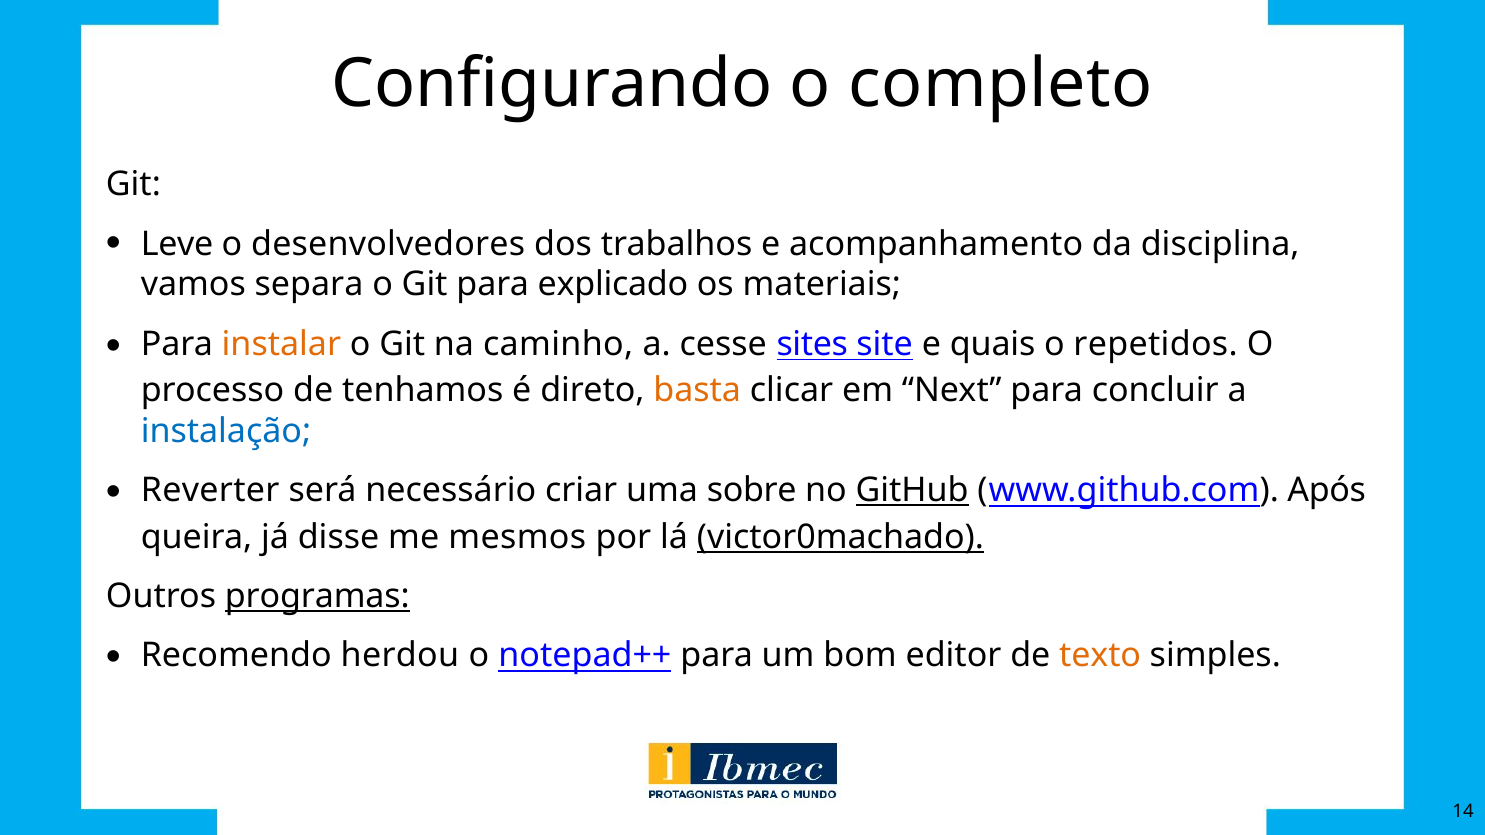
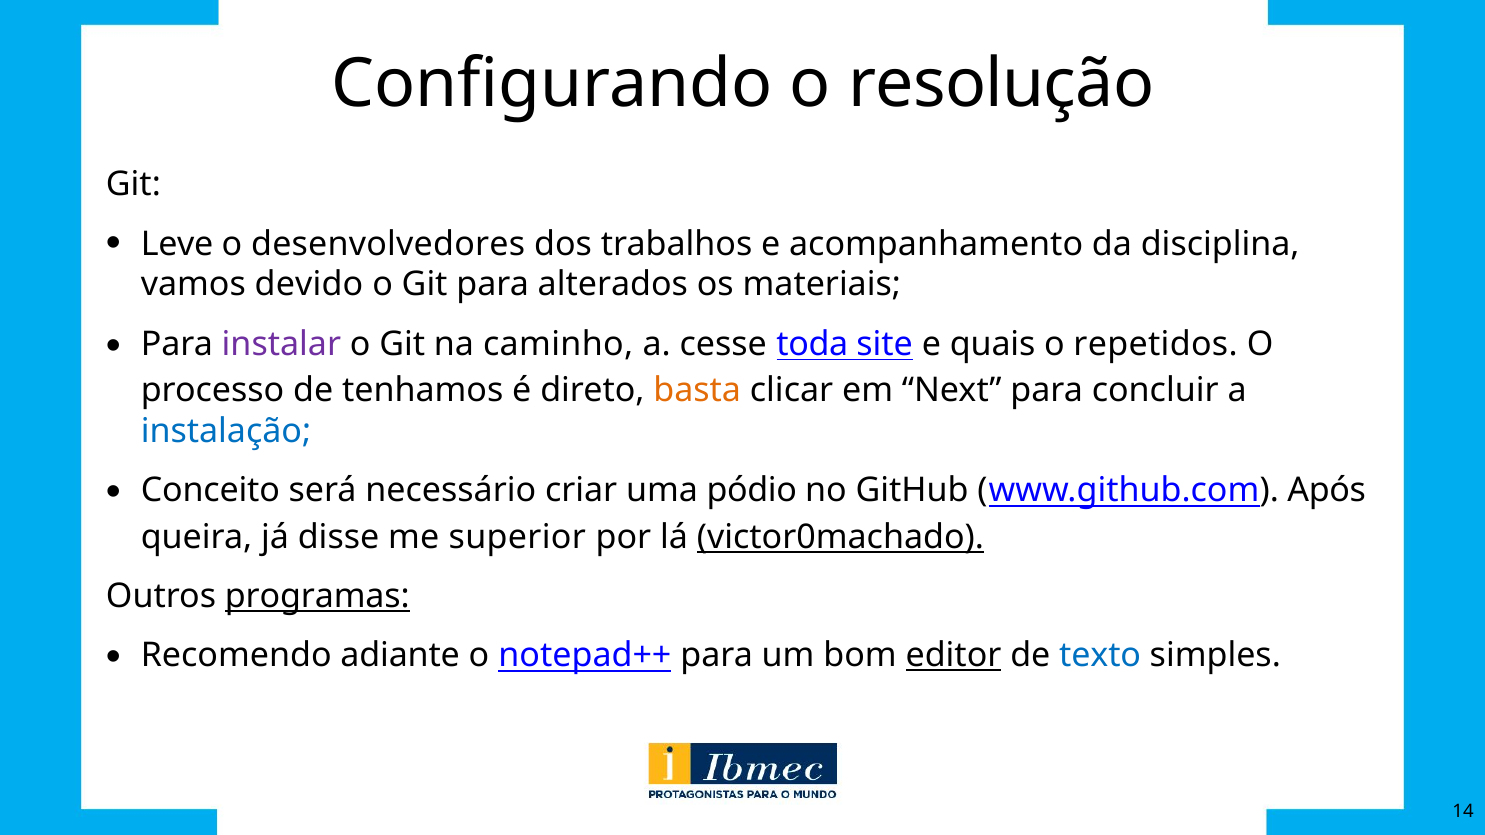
completo: completo -> resolução
separa: separa -> devido
explicado: explicado -> alterados
instalar colour: orange -> purple
sites: sites -> toda
Reverter: Reverter -> Conceito
sobre: sobre -> pódio
GitHub underline: present -> none
mesmos: mesmos -> superior
herdou: herdou -> adiante
editor underline: none -> present
texto colour: orange -> blue
